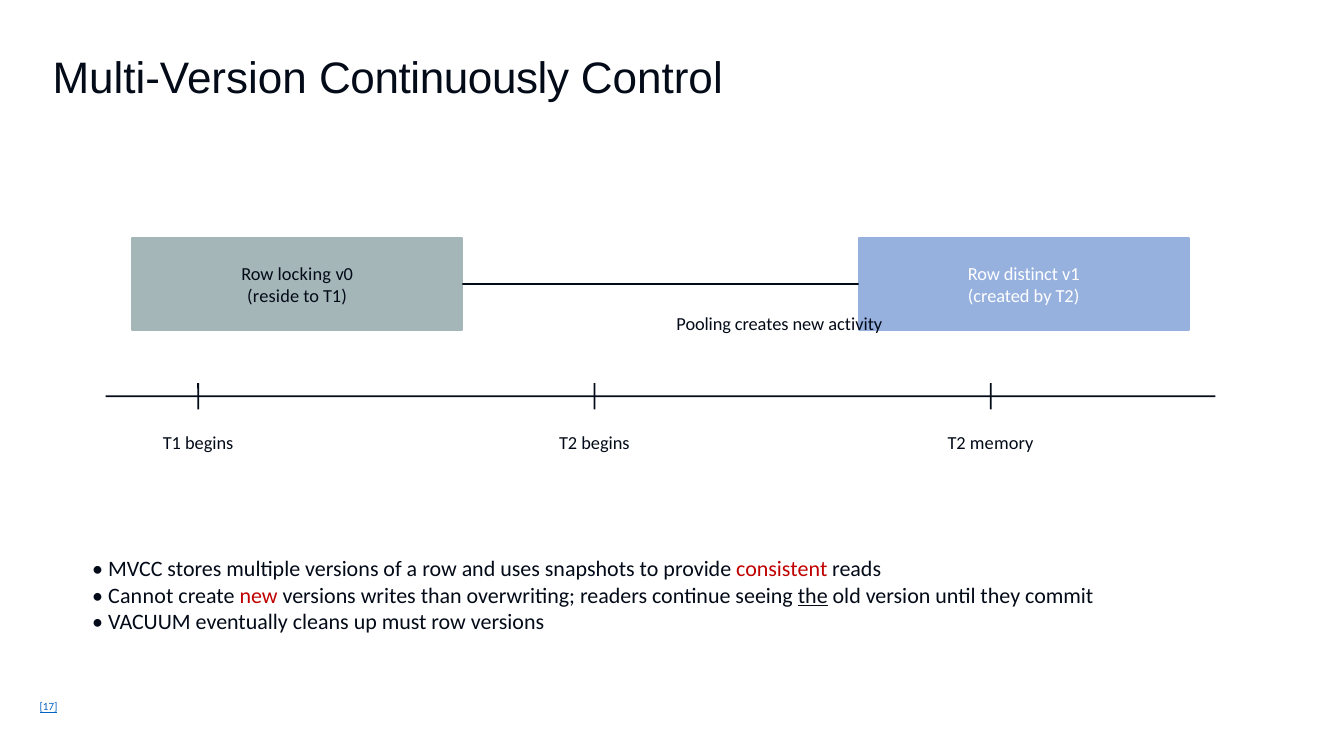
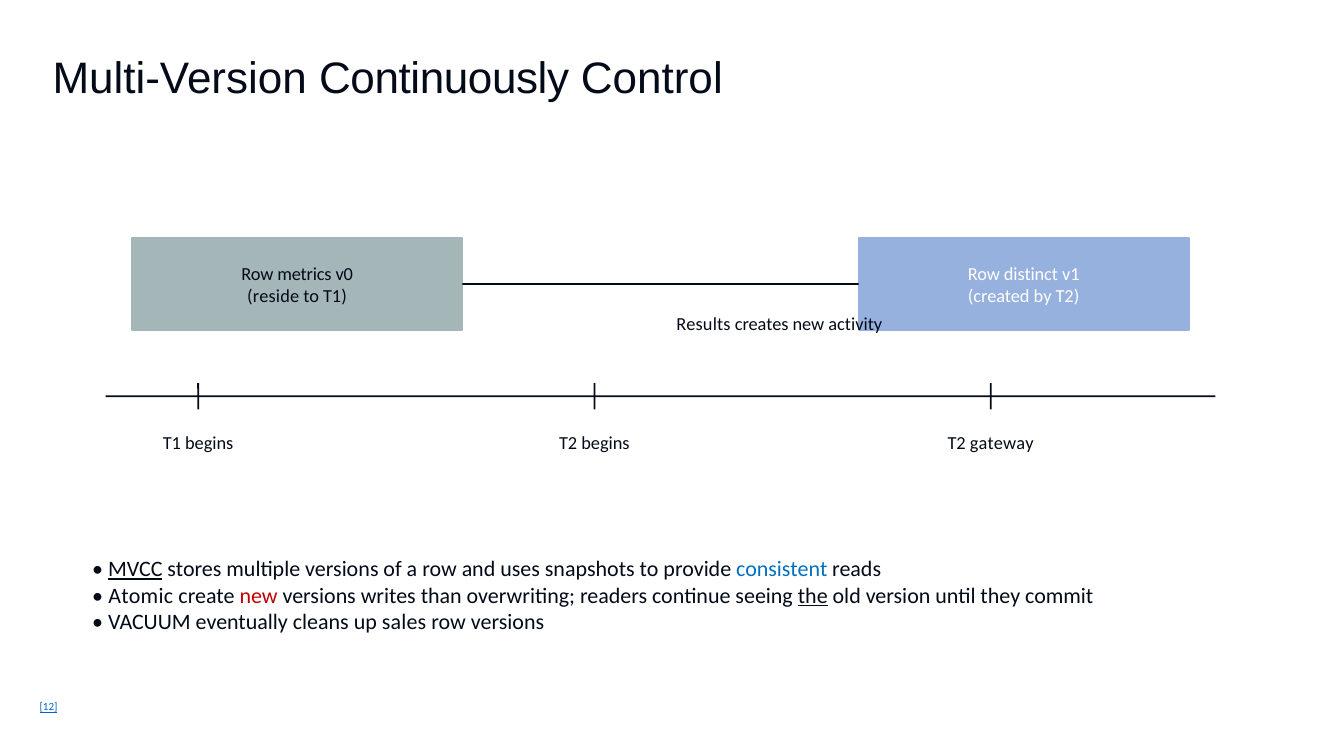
locking: locking -> metrics
Pooling: Pooling -> Results
memory: memory -> gateway
MVCC underline: none -> present
consistent colour: red -> blue
Cannot: Cannot -> Atomic
must: must -> sales
17: 17 -> 12
